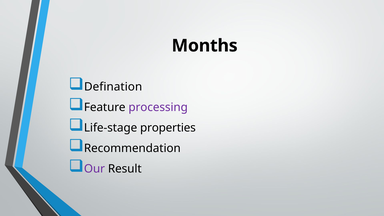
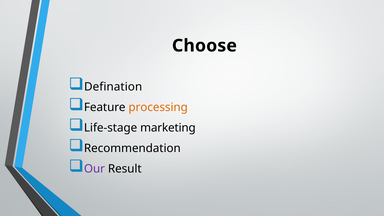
Months: Months -> Choose
processing colour: purple -> orange
properties: properties -> marketing
